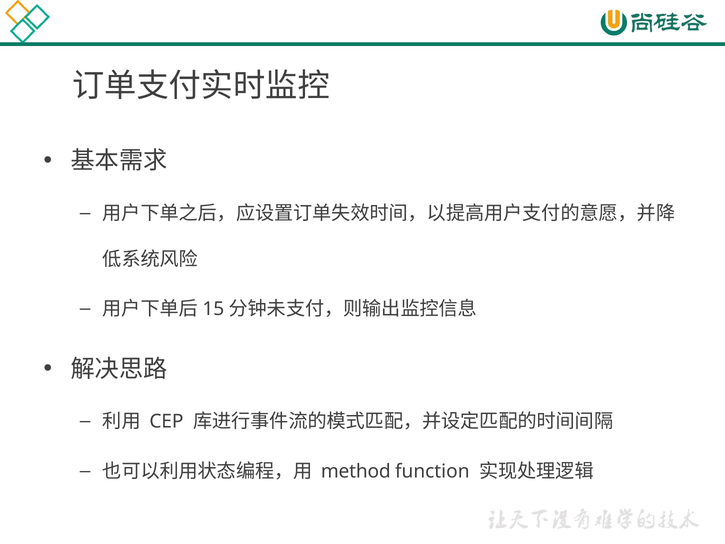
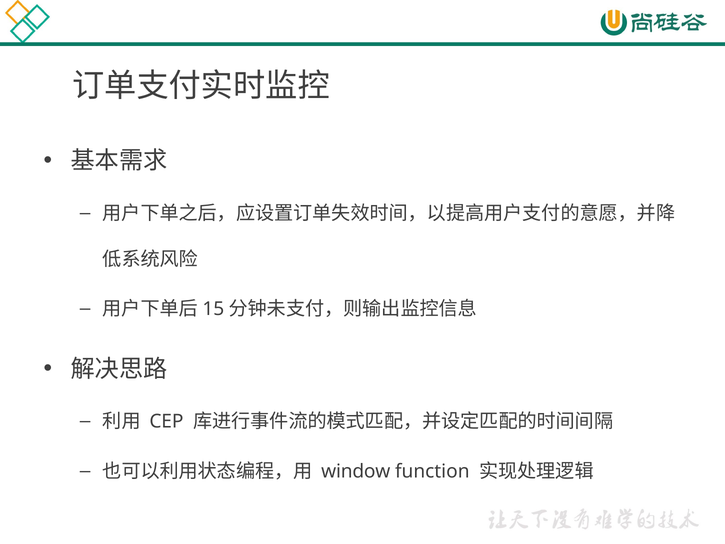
method: method -> window
